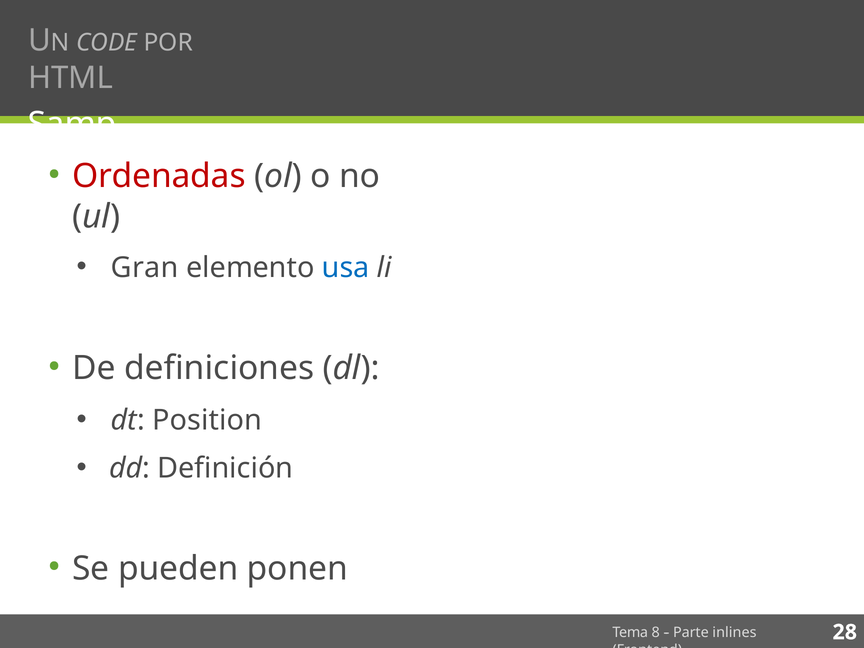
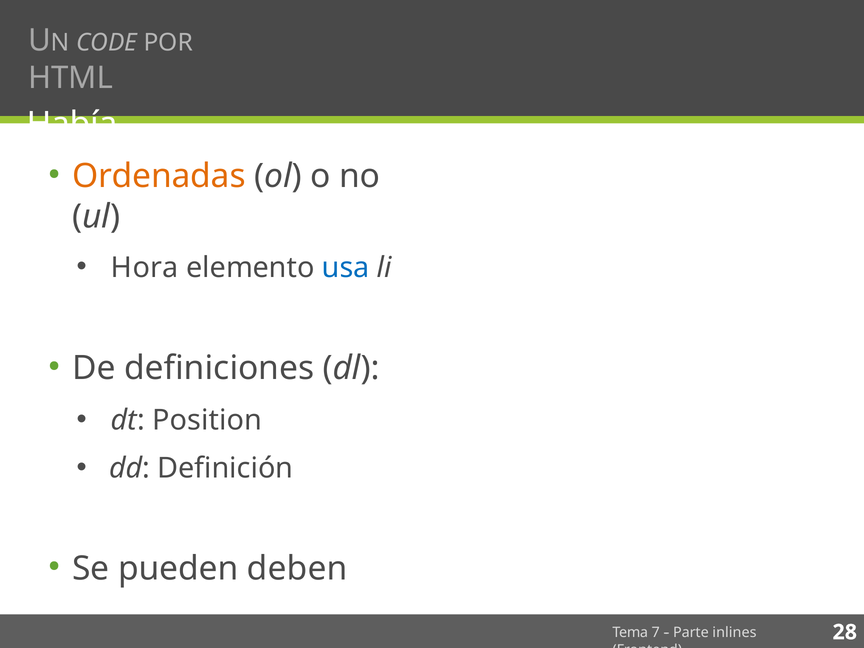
Samp: Samp -> Había
Ordenadas colour: red -> orange
Gran: Gran -> Hora
ponen: ponen -> deben
8: 8 -> 7
